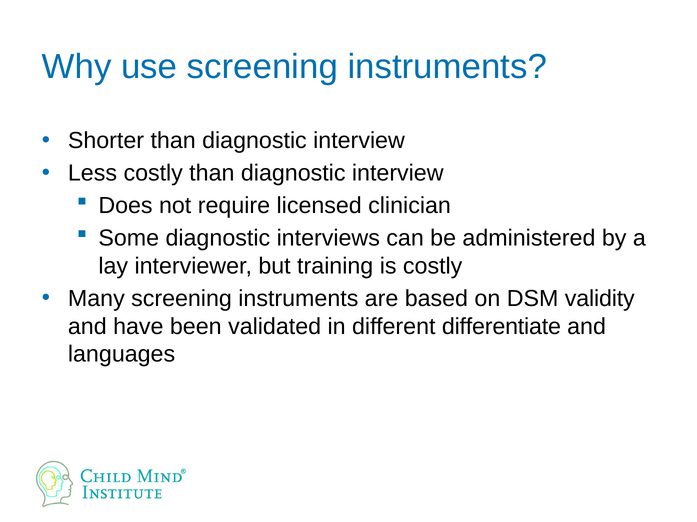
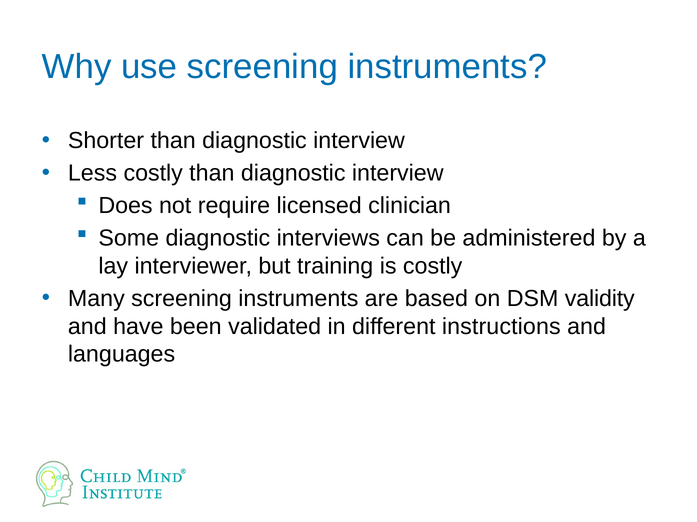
differentiate: differentiate -> instructions
